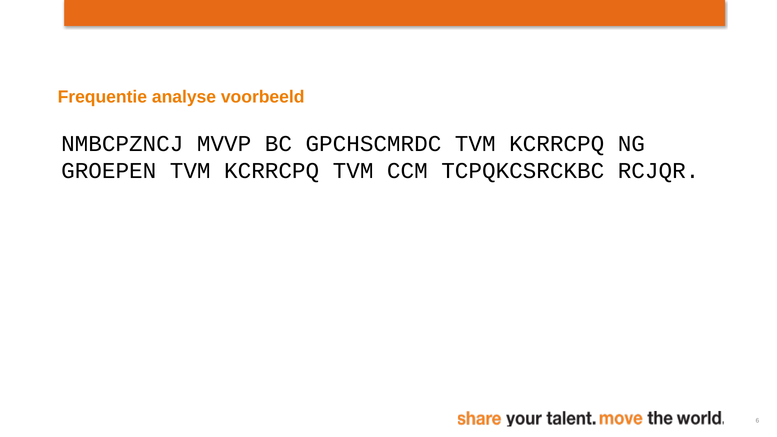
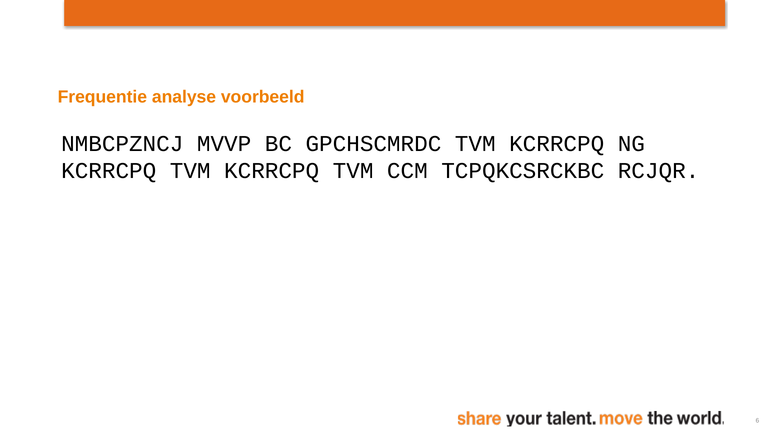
GROEPEN at (109, 171): GROEPEN -> KCRRCPQ
